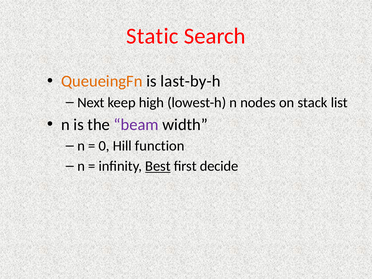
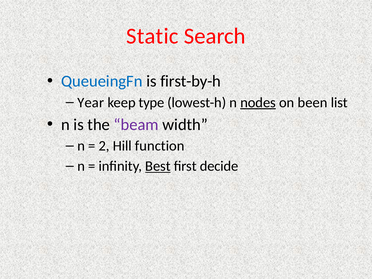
QueueingFn colour: orange -> blue
last-by-h: last-by-h -> first-by-h
Next: Next -> Year
high: high -> type
nodes underline: none -> present
stack: stack -> been
0: 0 -> 2
